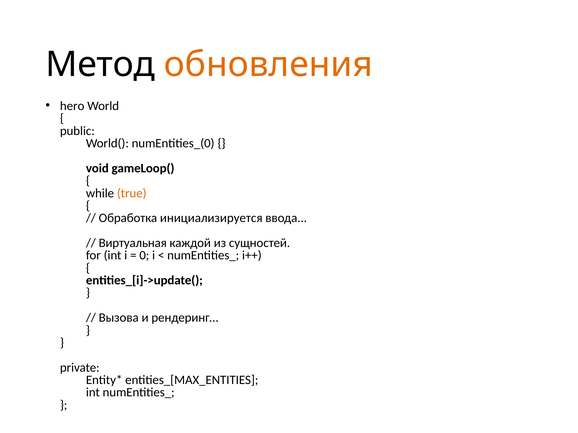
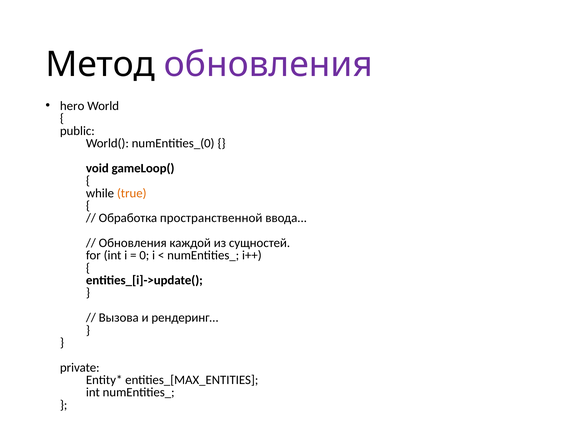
обновления at (268, 65) colour: orange -> purple
инициализируется: инициализируется -> пространственной
Виртуальная at (133, 243): Виртуальная -> Обновления
